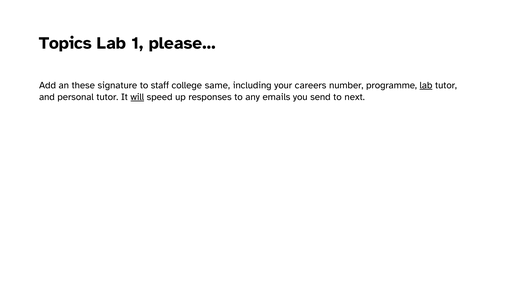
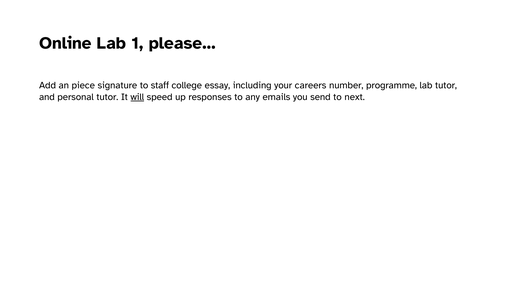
Topics: Topics -> Online
these: these -> piece
same: same -> essay
lab at (426, 85) underline: present -> none
